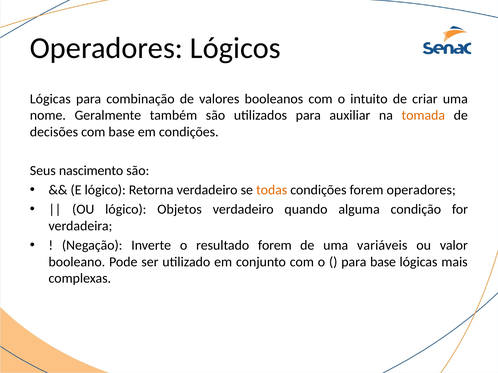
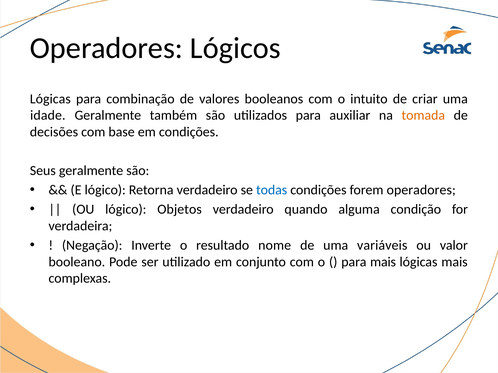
nome: nome -> idade
Seus nascimento: nascimento -> geralmente
todas colour: orange -> blue
resultado forem: forem -> nome
para base: base -> mais
